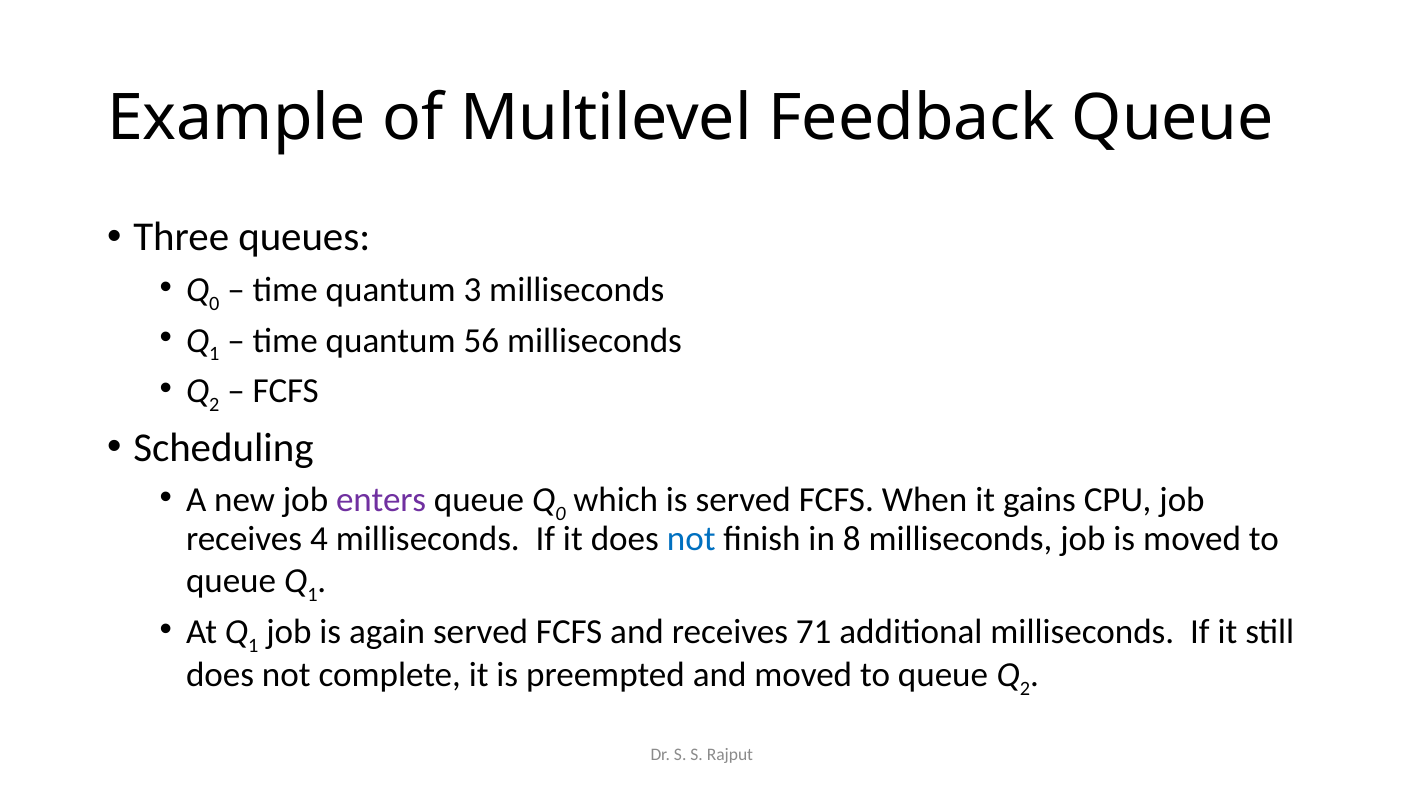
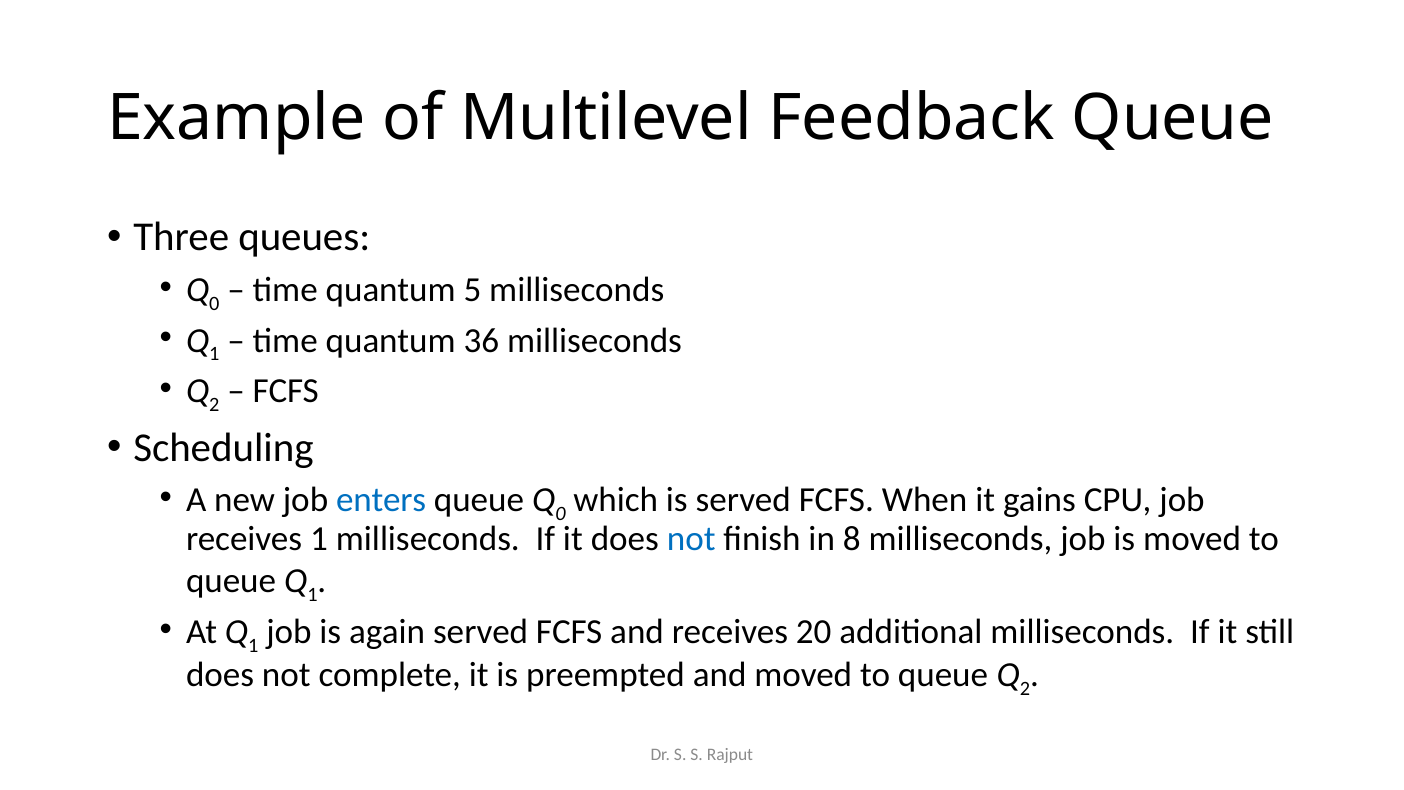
3: 3 -> 5
56: 56 -> 36
enters colour: purple -> blue
receives 4: 4 -> 1
71: 71 -> 20
